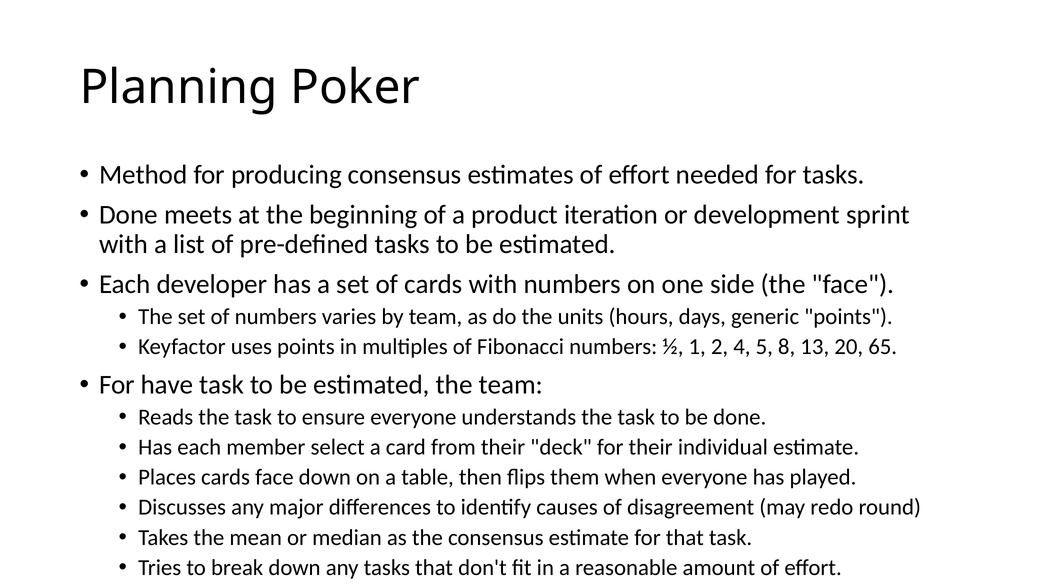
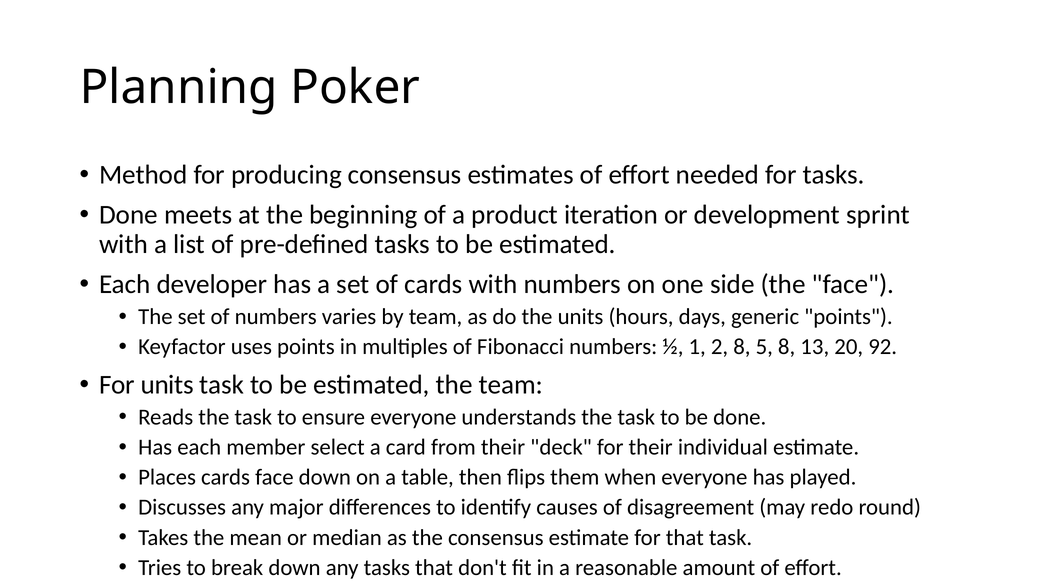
2 4: 4 -> 8
65: 65 -> 92
For have: have -> units
